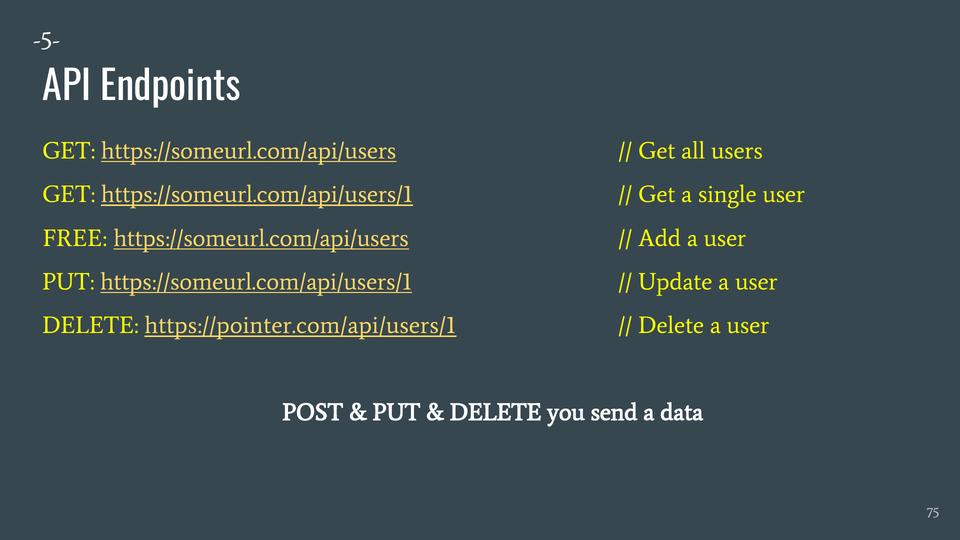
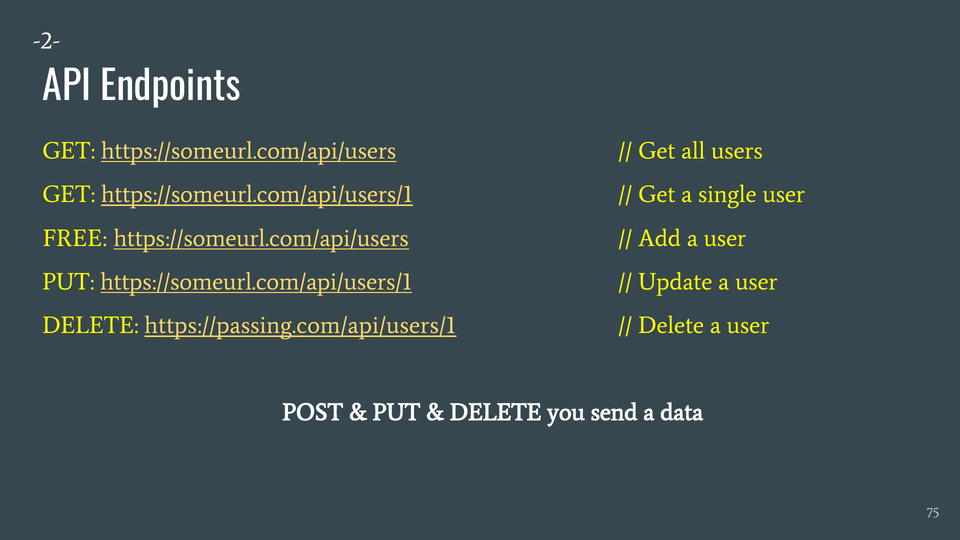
-5-: -5- -> -2-
https://pointer.com/api/users/1: https://pointer.com/api/users/1 -> https://passing.com/api/users/1
